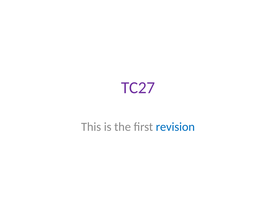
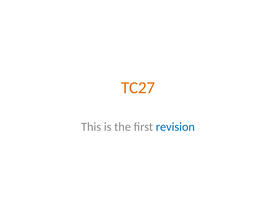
TC27 colour: purple -> orange
